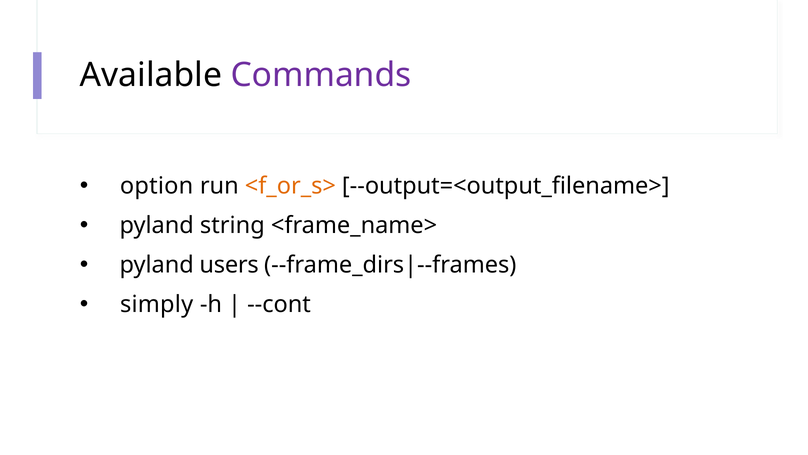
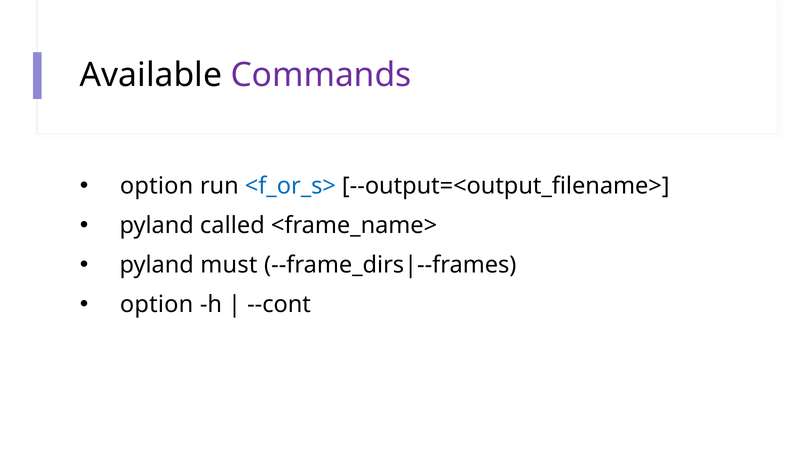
<f_or_s> colour: orange -> blue
string: string -> called
users: users -> must
simply at (157, 304): simply -> option
